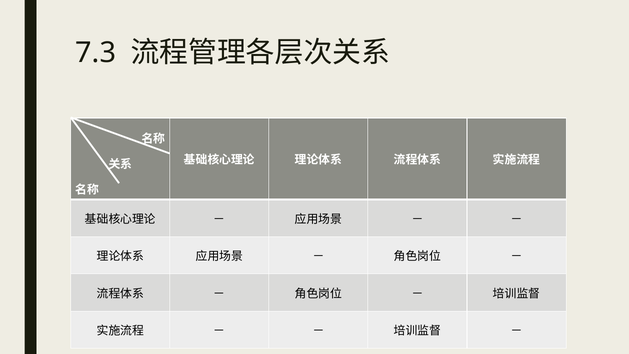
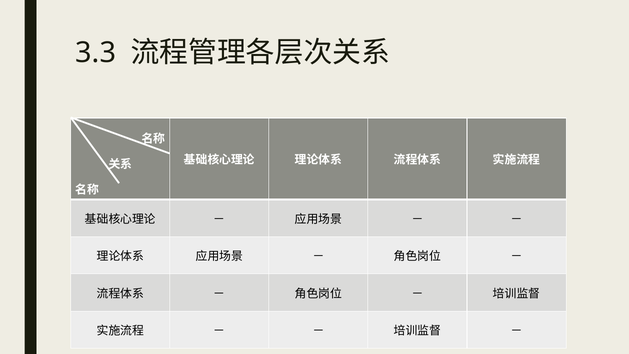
7.3: 7.3 -> 3.3
